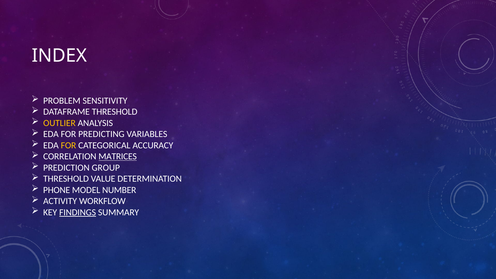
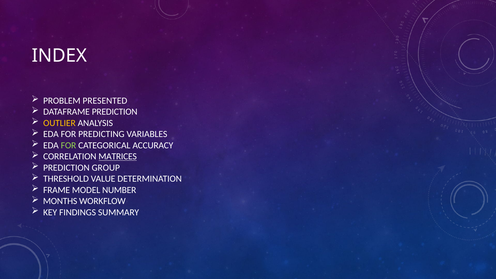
SENSITIVITY: SENSITIVITY -> PRESENTED
DATAFRAME THRESHOLD: THRESHOLD -> PREDICTION
FOR at (68, 145) colour: yellow -> light green
PHONE: PHONE -> FRAME
ACTIVITY: ACTIVITY -> MONTHS
FINDINGS underline: present -> none
